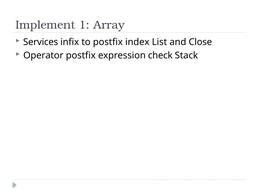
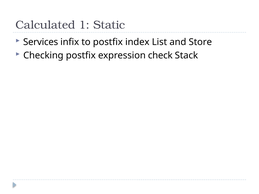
Implement: Implement -> Calculated
Array: Array -> Static
Close: Close -> Store
Operator: Operator -> Checking
